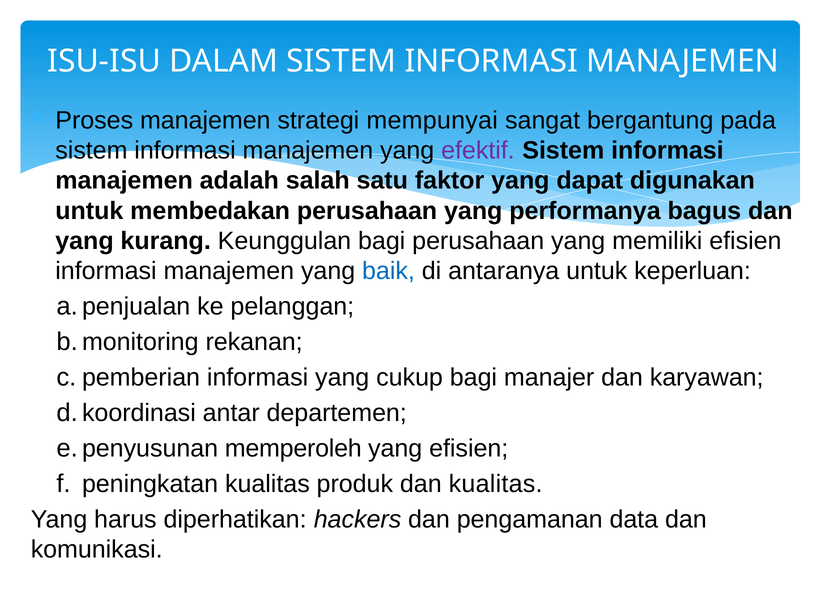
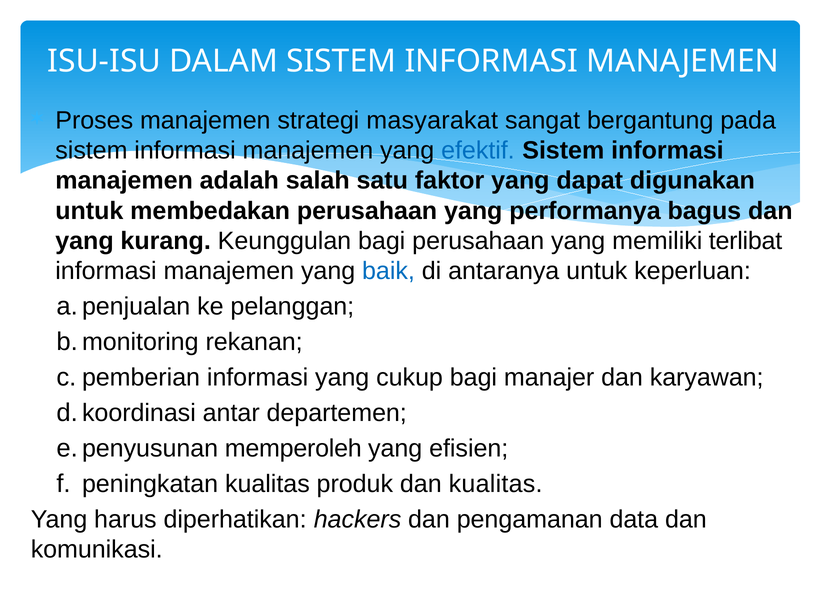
mempunyai: mempunyai -> masyarakat
efektif colour: purple -> blue
memiliki efisien: efisien -> terlibat
